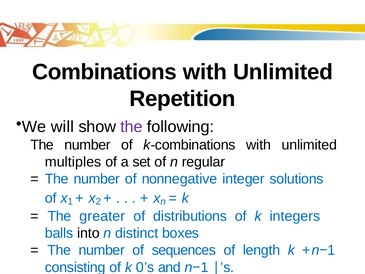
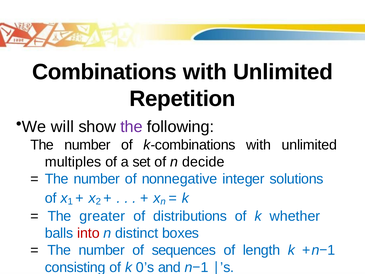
regular: regular -> decide
integers: integers -> whether
into colour: black -> red
